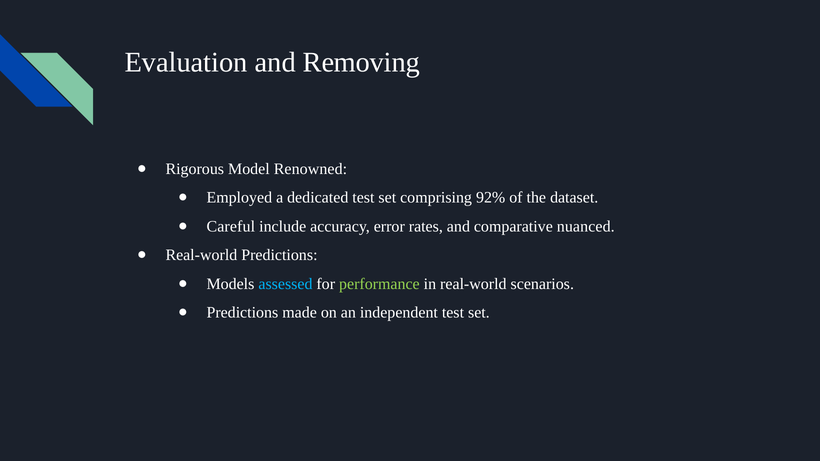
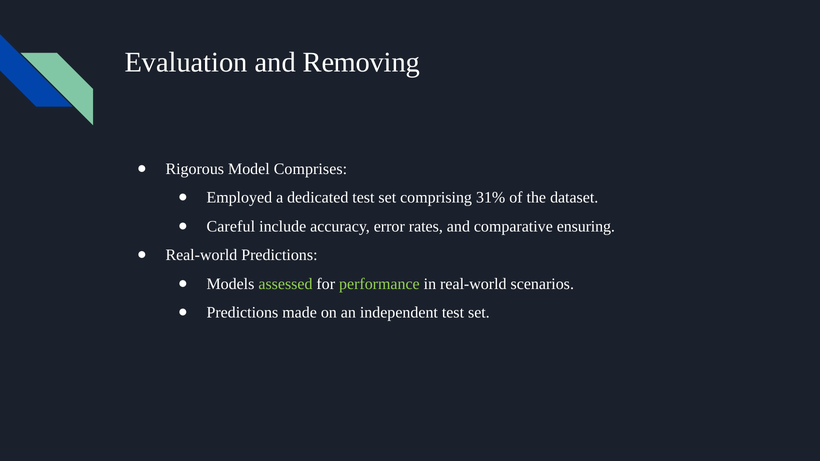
Renowned: Renowned -> Comprises
92%: 92% -> 31%
nuanced: nuanced -> ensuring
assessed colour: light blue -> light green
